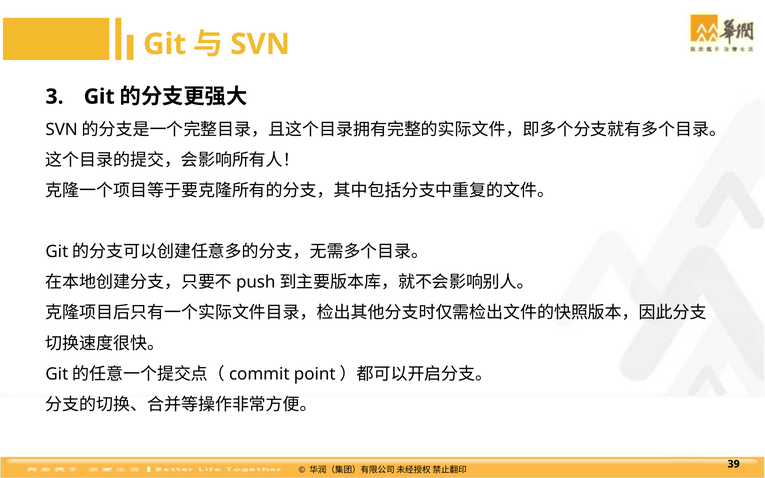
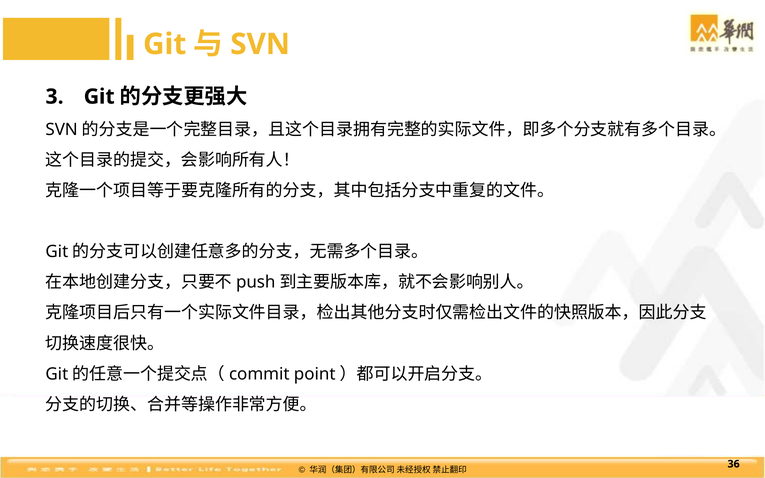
39: 39 -> 36
